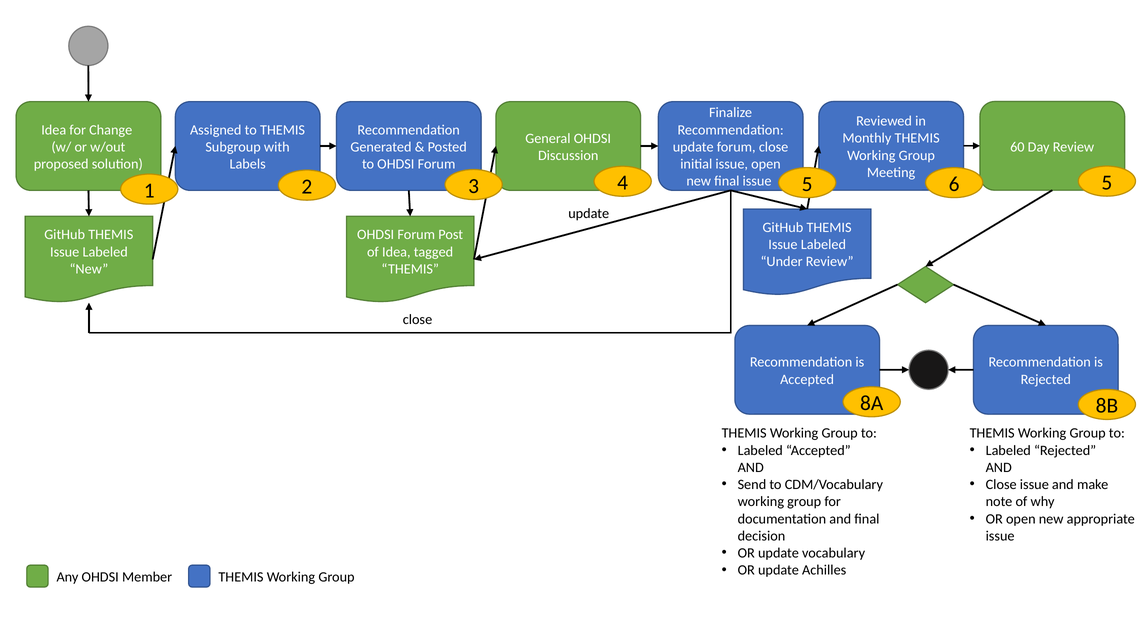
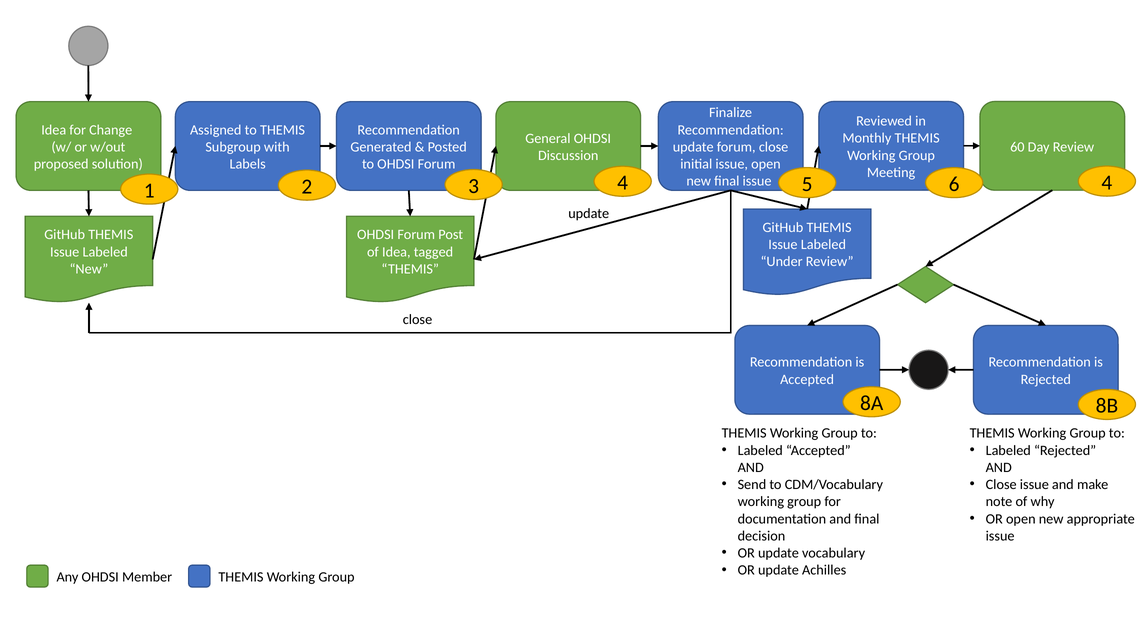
6 5: 5 -> 4
